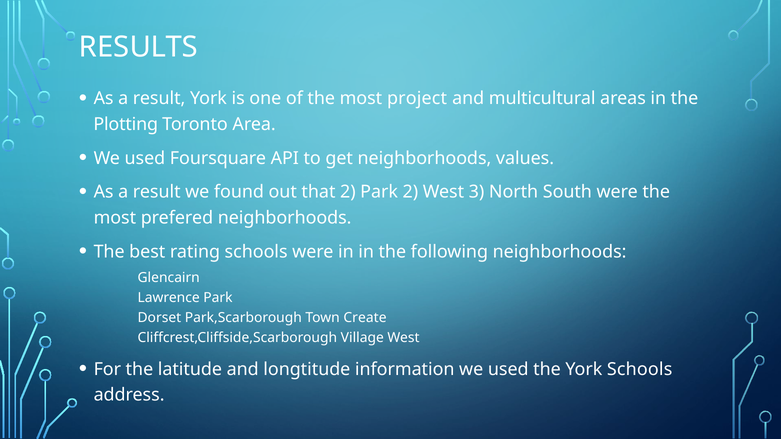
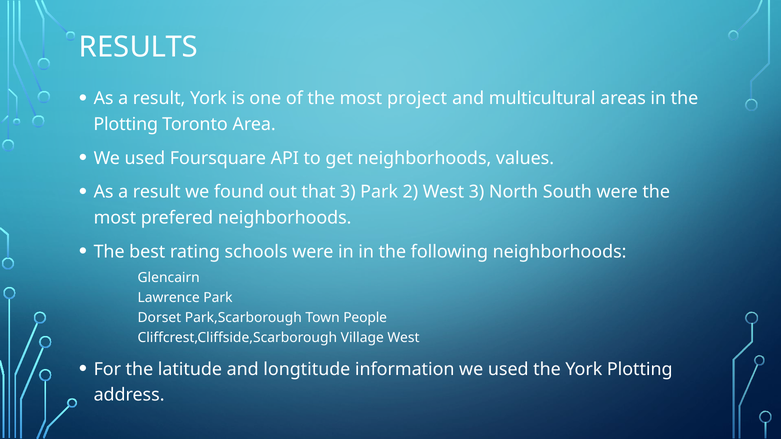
that 2: 2 -> 3
Create: Create -> People
York Schools: Schools -> Plotting
